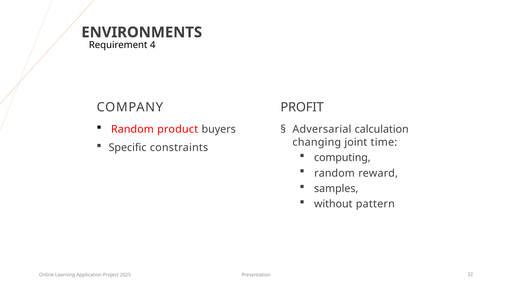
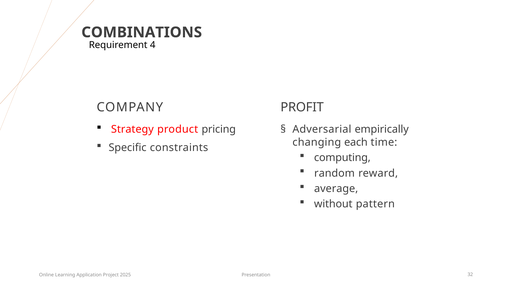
ENVIRONMENTS: ENVIRONMENTS -> COMBINATIONS
Random at (132, 129): Random -> Strategy
buyers: buyers -> pricing
calculation: calculation -> empirically
joint: joint -> each
samples: samples -> average
